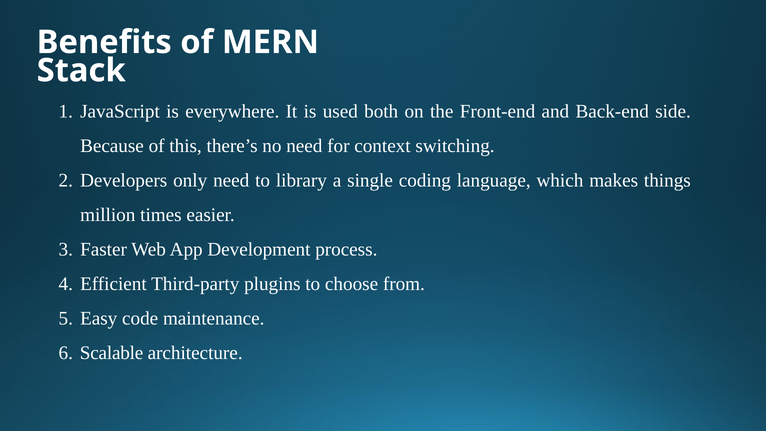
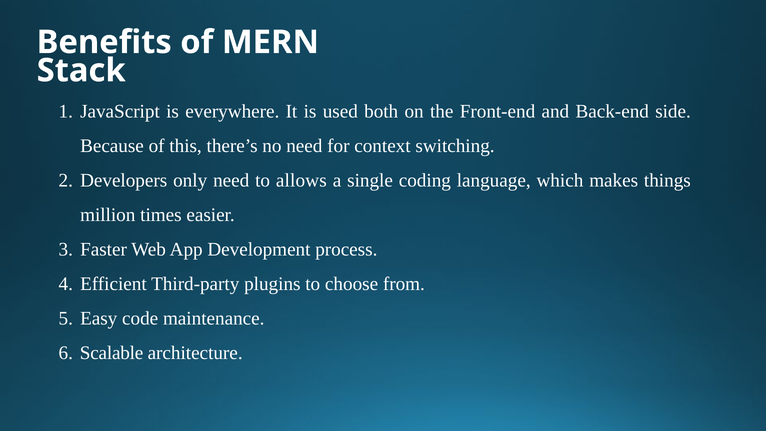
library: library -> allows
